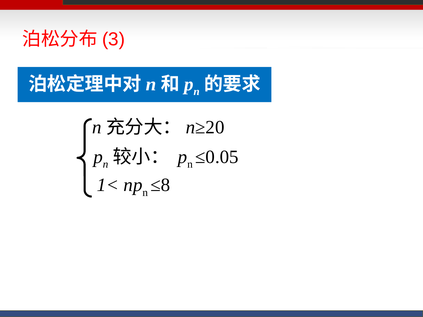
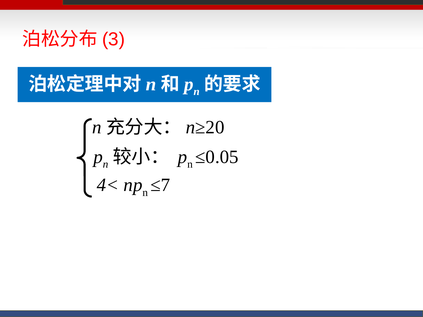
1<: 1< -> 4<
≤8: ≤8 -> ≤7
